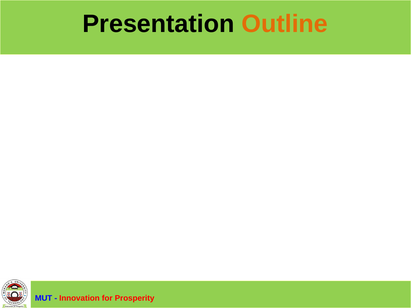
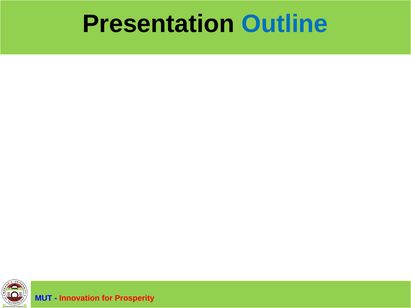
Outline colour: orange -> blue
